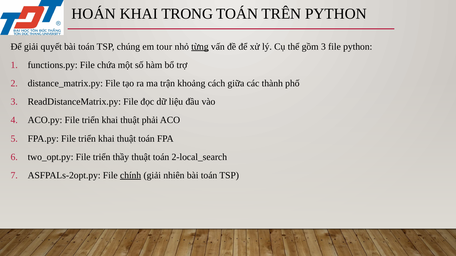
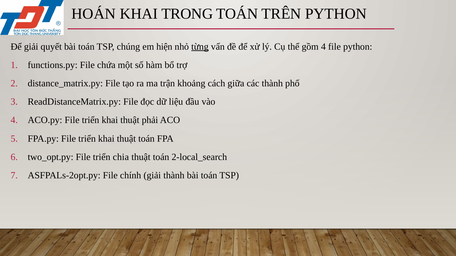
tour: tour -> hiện
gồm 3: 3 -> 4
thầy: thầy -> chia
chính underline: present -> none
giải nhiên: nhiên -> thành
